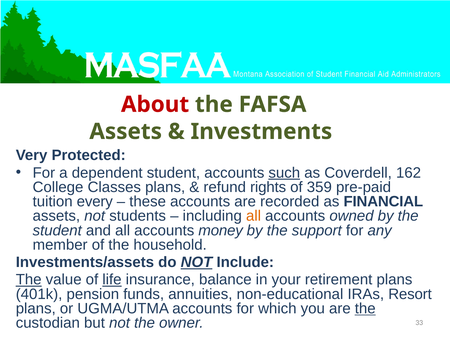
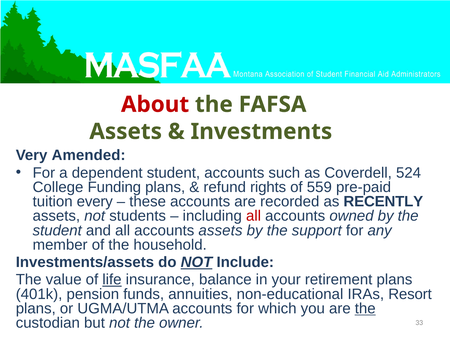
Protected: Protected -> Amended
such underline: present -> none
162: 162 -> 524
Classes: Classes -> Funding
359: 359 -> 559
FINANCIAL: FINANCIAL -> RECENTLY
all at (254, 216) colour: orange -> red
accounts money: money -> assets
The at (29, 279) underline: present -> none
